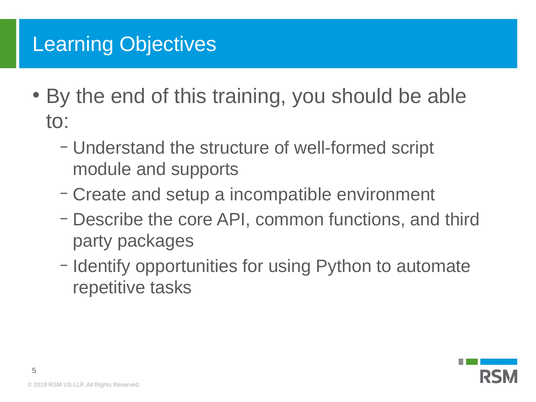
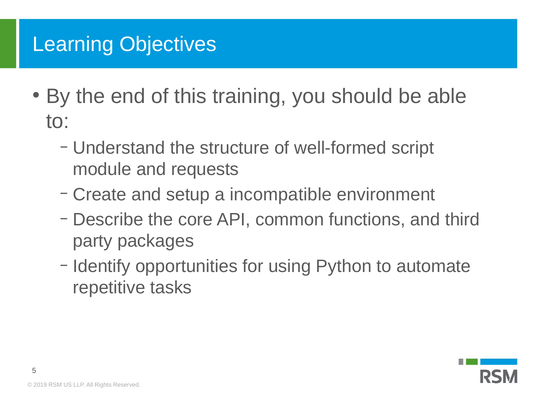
supports: supports -> requests
